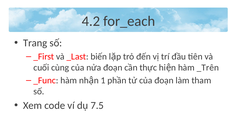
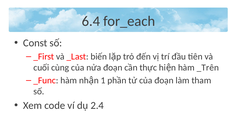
4.2: 4.2 -> 6.4
Trang: Trang -> Const
7.5: 7.5 -> 2.4
